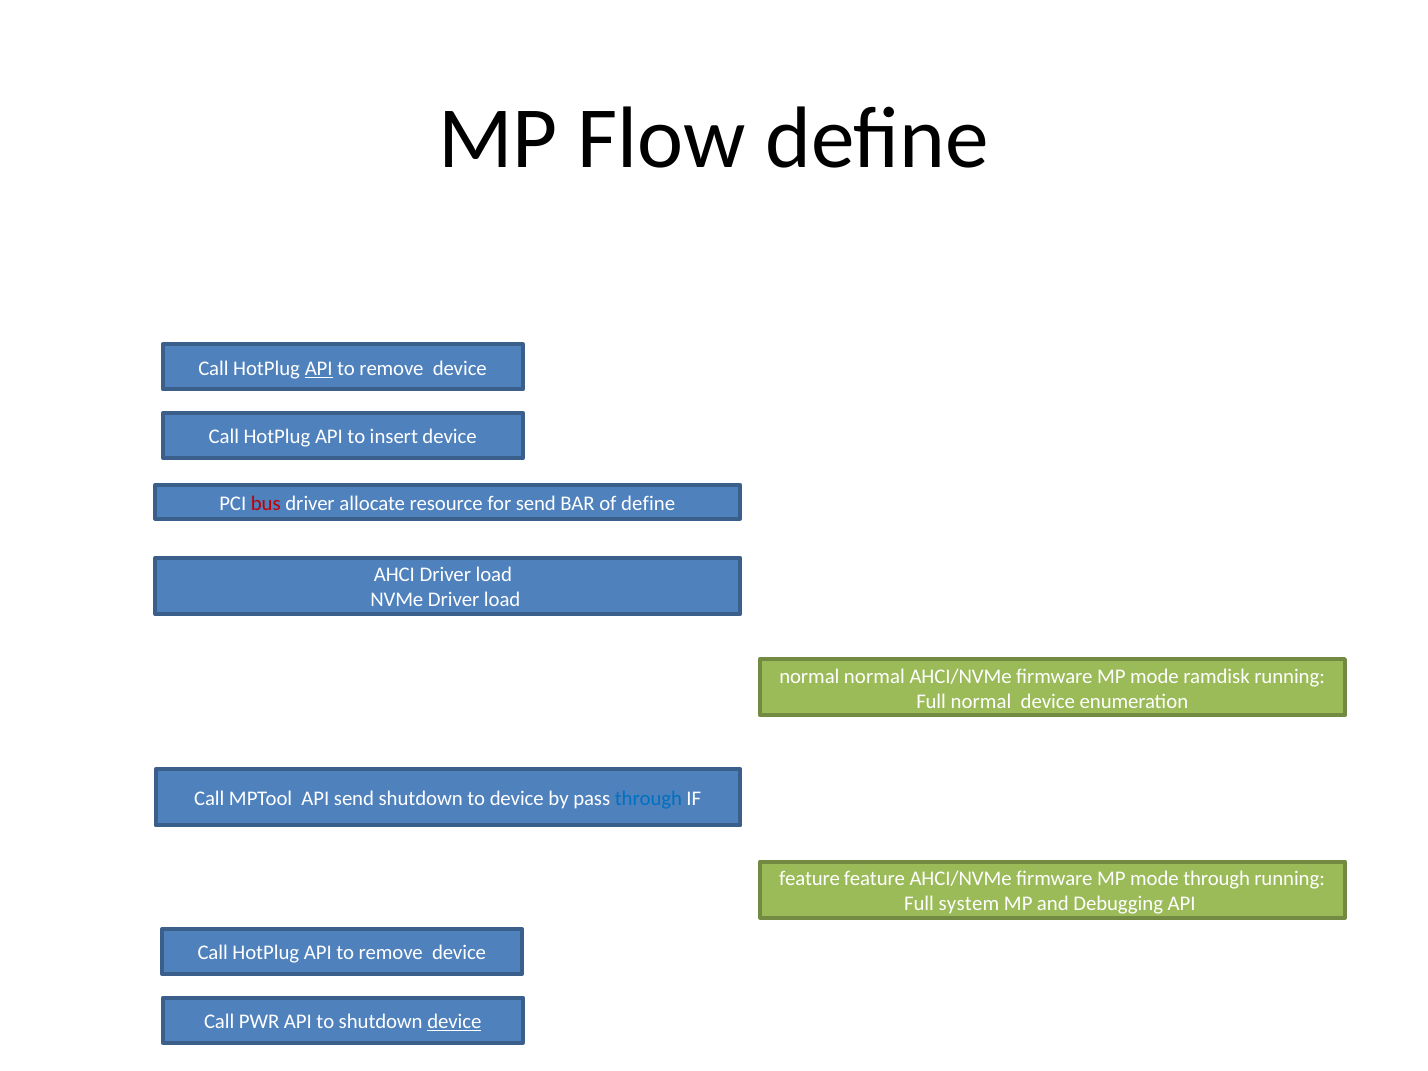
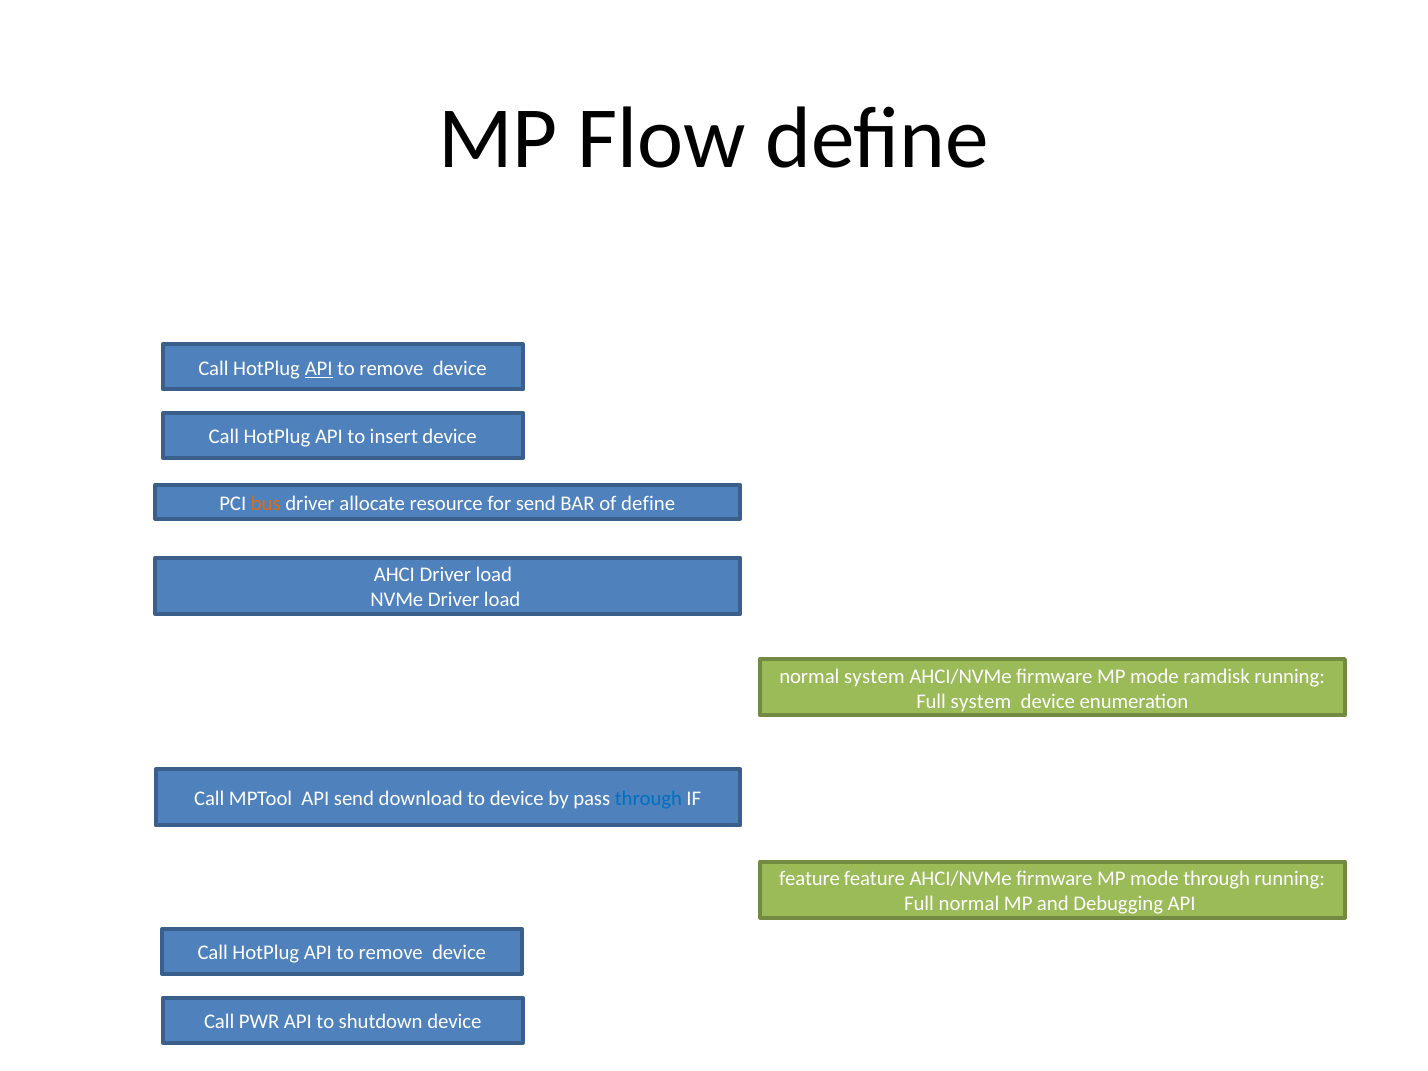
bus colour: red -> orange
normal normal: normal -> system
Full normal: normal -> system
send shutdown: shutdown -> download
Full system: system -> normal
device at (454, 1022) underline: present -> none
